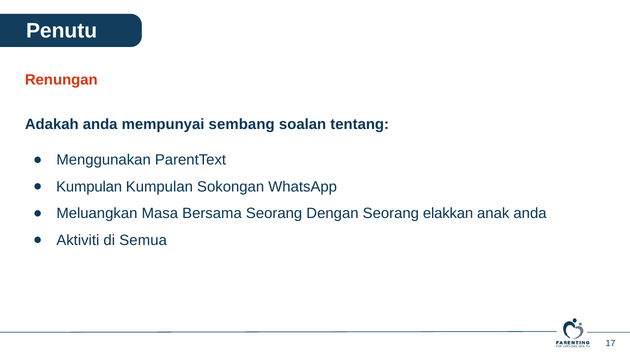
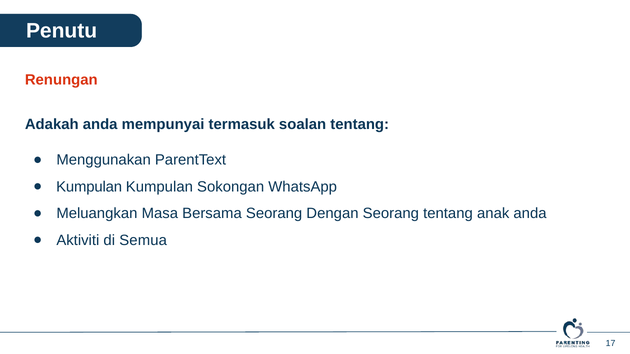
sembang: sembang -> termasuk
Seorang elakkan: elakkan -> tentang
